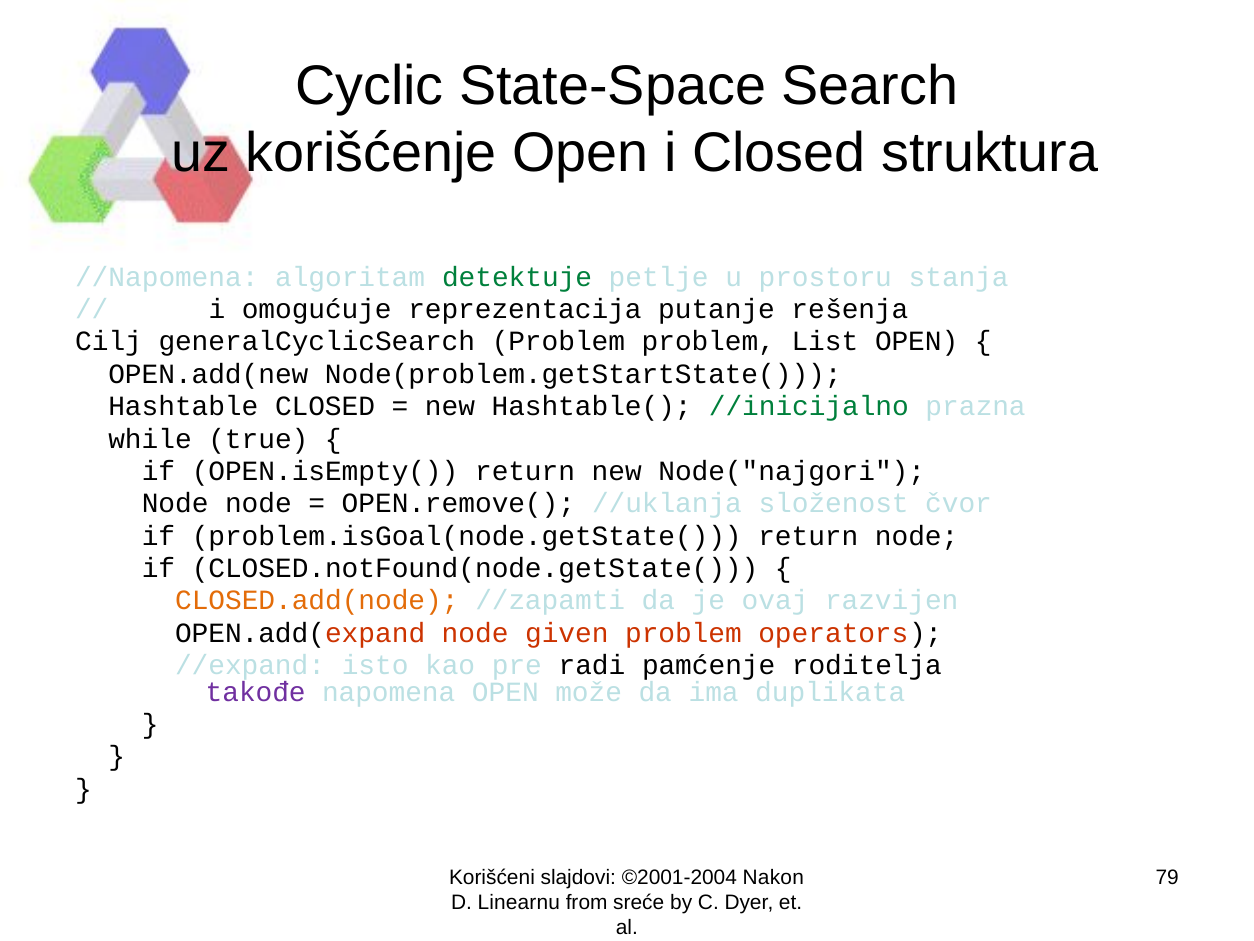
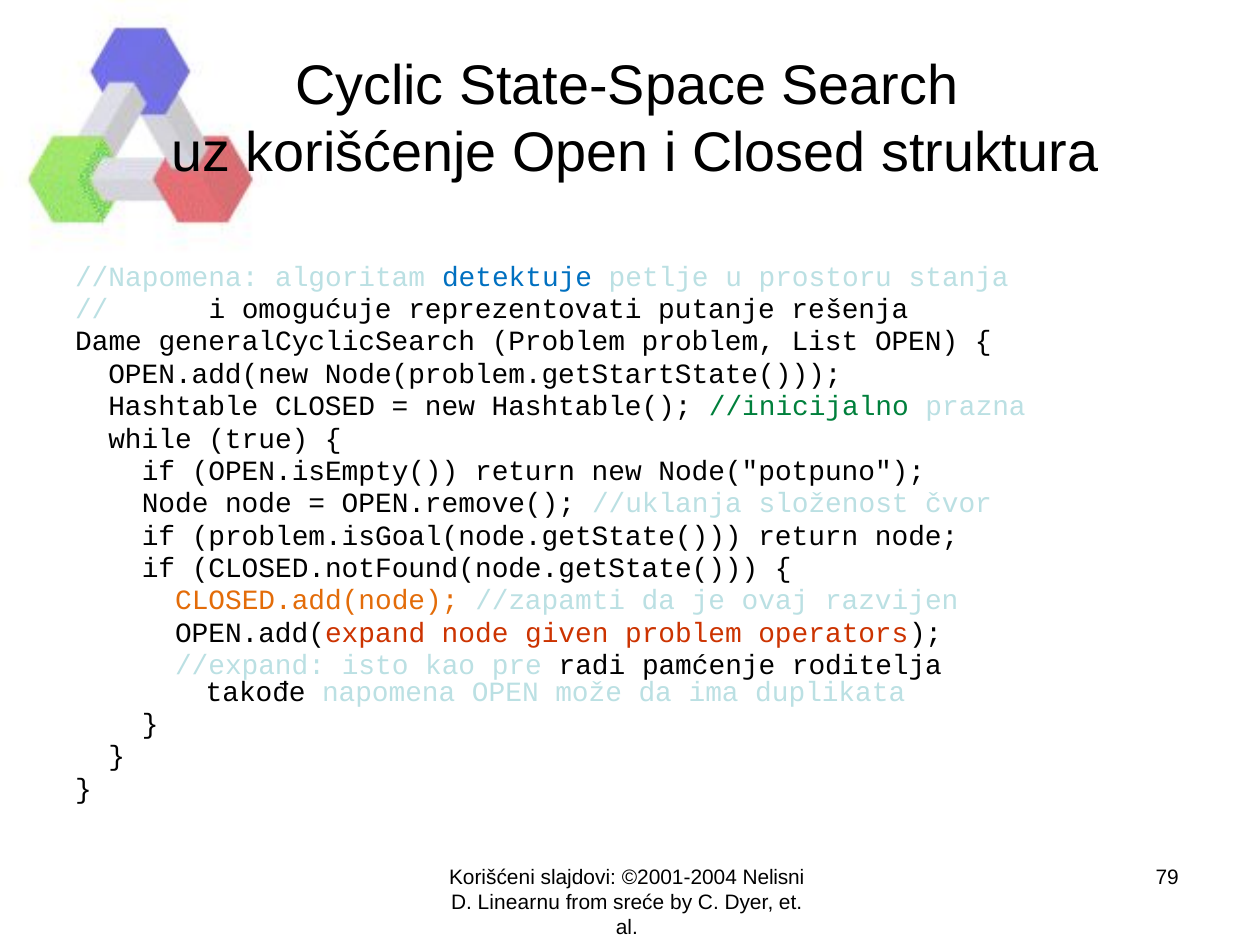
detektuje colour: green -> blue
reprezentacija: reprezentacija -> reprezentovati
Cilj: Cilj -> Dame
Node("najgori: Node("najgori -> Node("potpuno
takođe colour: purple -> black
Nakon: Nakon -> Nelisni
